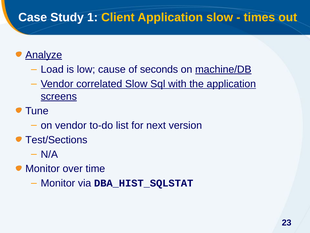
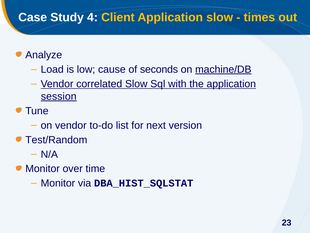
1: 1 -> 4
Analyze underline: present -> none
screens: screens -> session
Test/Sections: Test/Sections -> Test/Random
